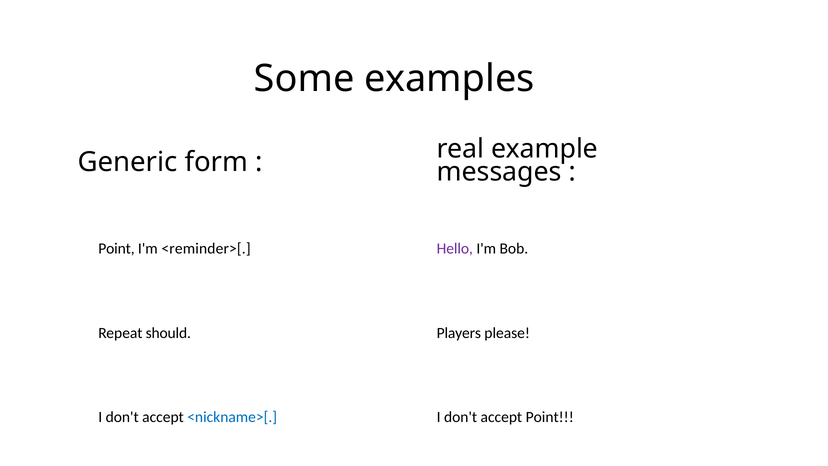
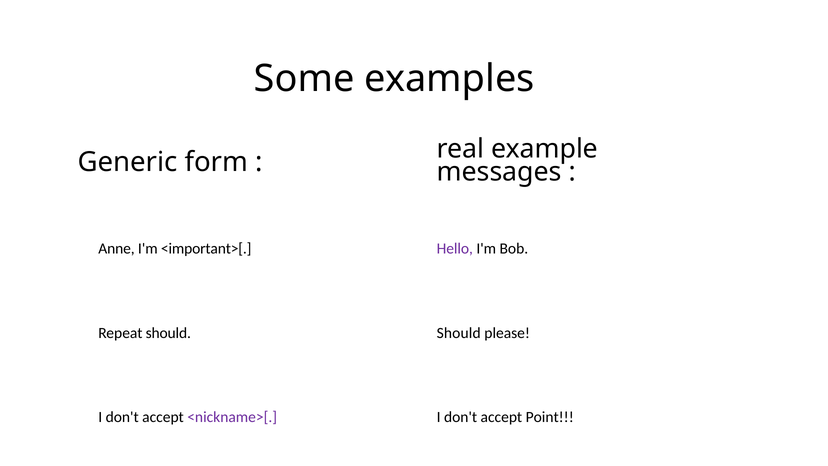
Point at (116, 248): Point -> Anne
<reminder>[: <reminder>[ -> <important>[
Players at (459, 333): Players -> Should
<nickname>[ colour: blue -> purple
